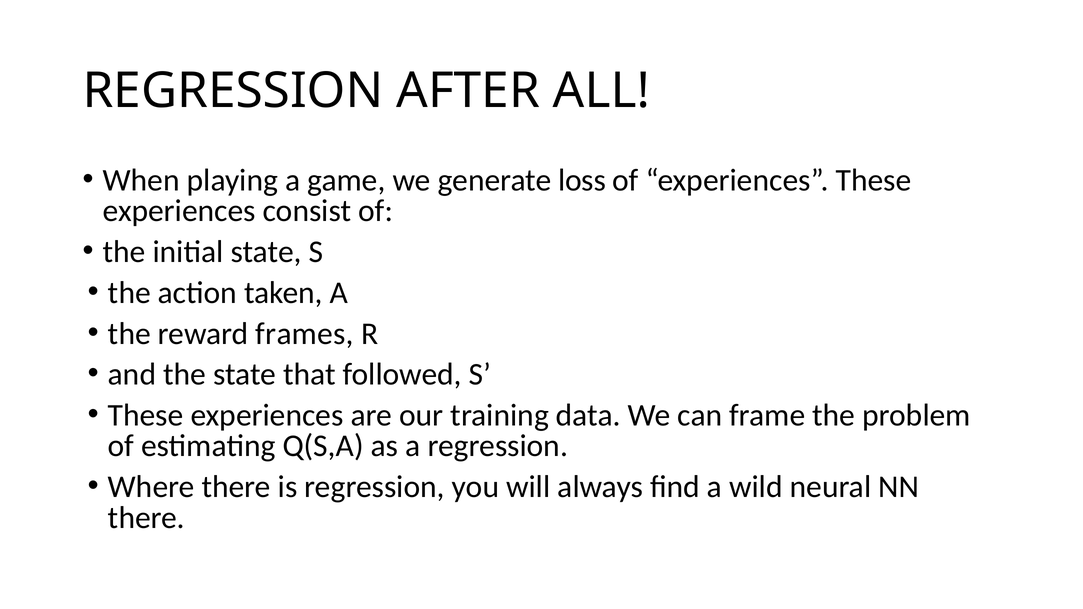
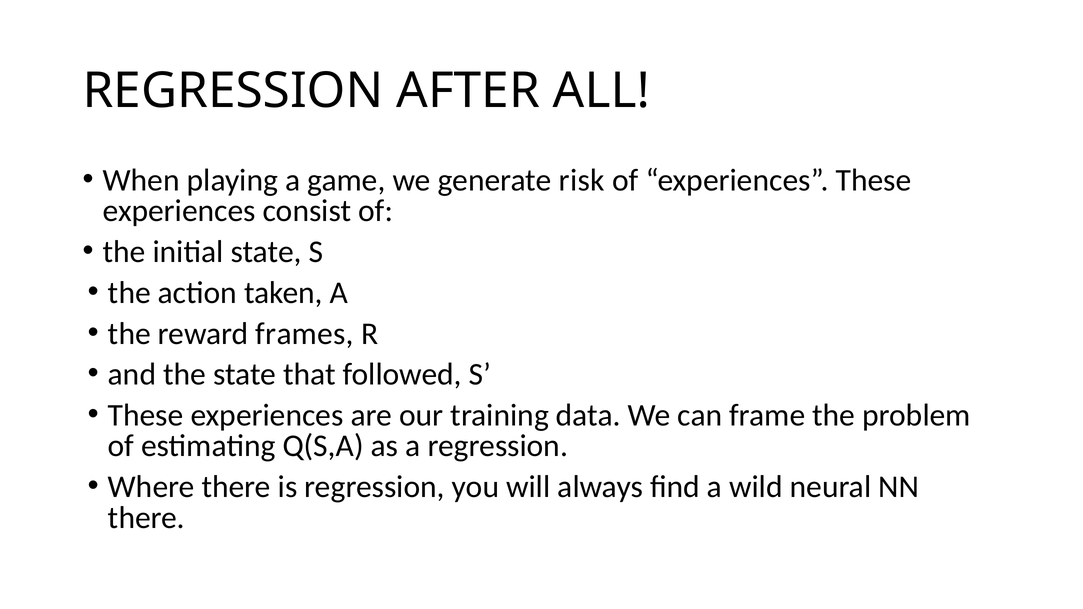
loss: loss -> risk
